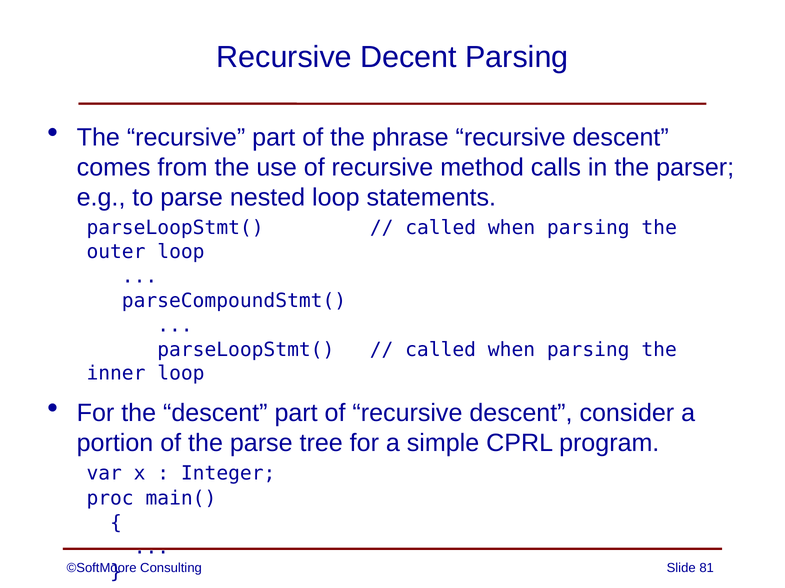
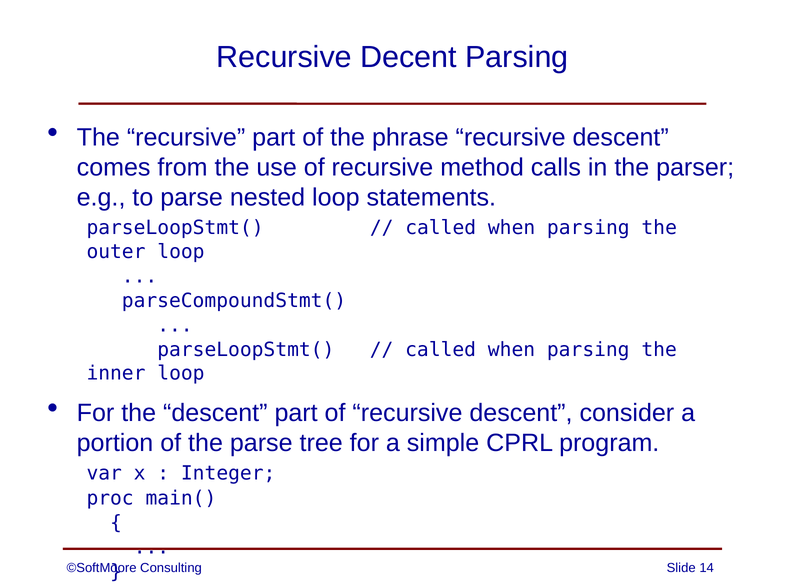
81: 81 -> 14
